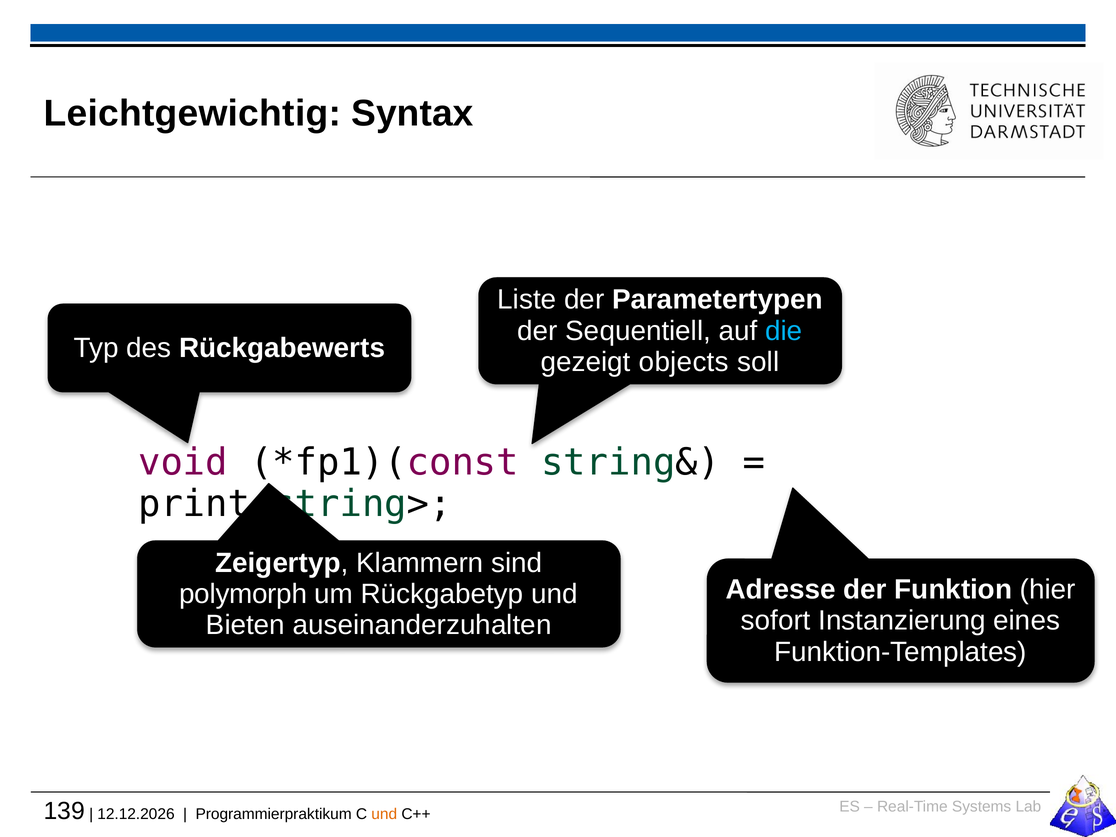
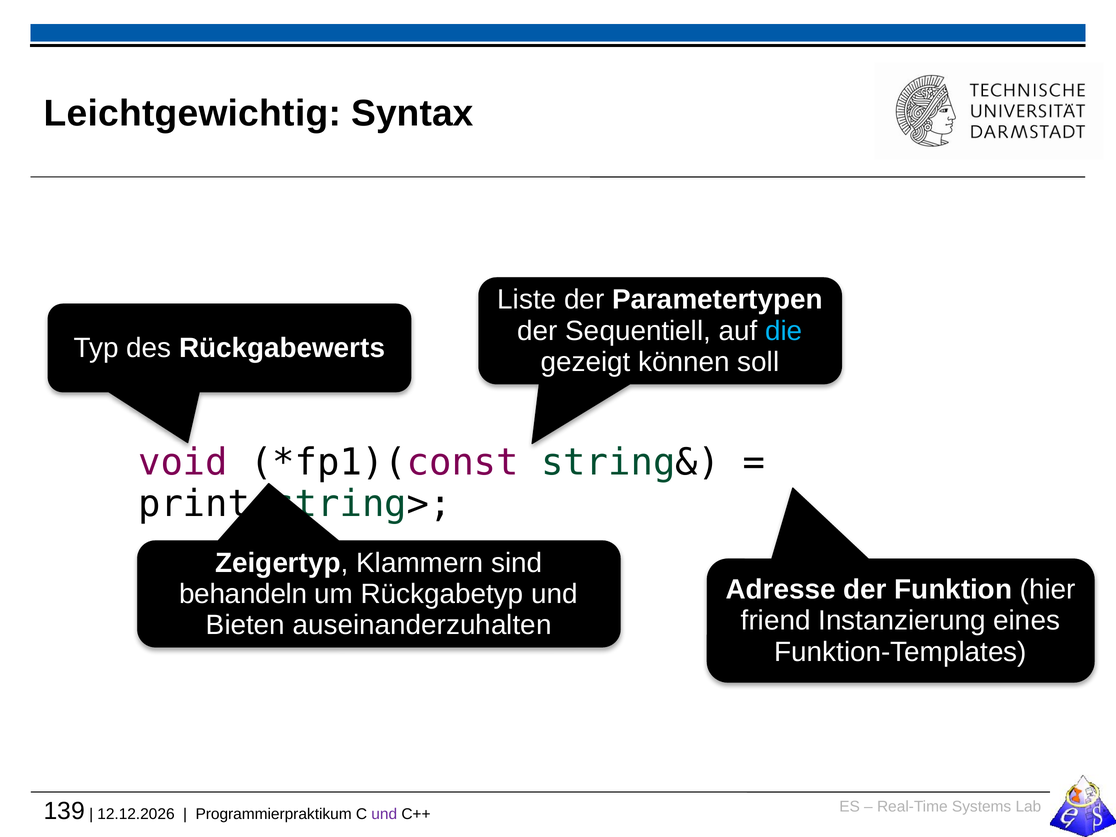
objects: objects -> können
polymorph: polymorph -> behandeln
sofort: sofort -> friend
und at (384, 814) colour: orange -> purple
